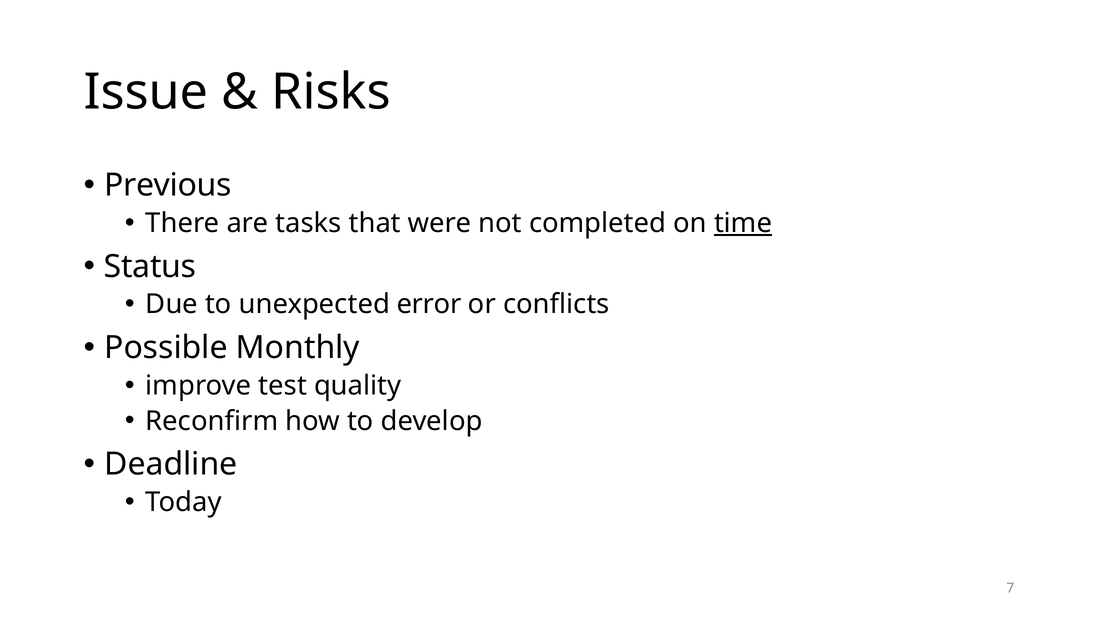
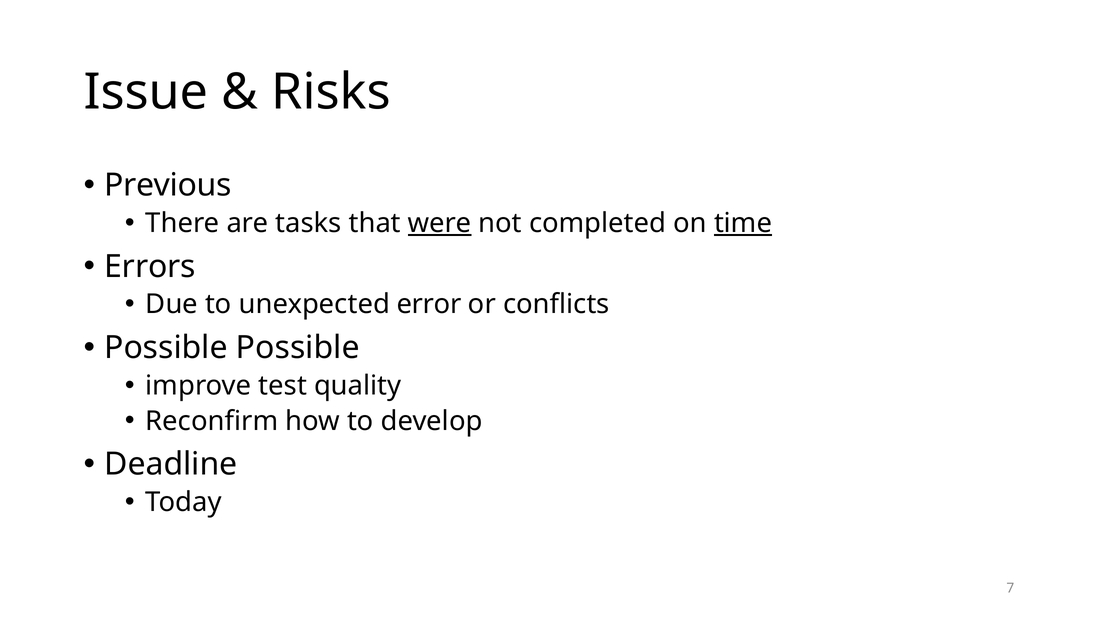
were underline: none -> present
Status: Status -> Errors
Possible Monthly: Monthly -> Possible
